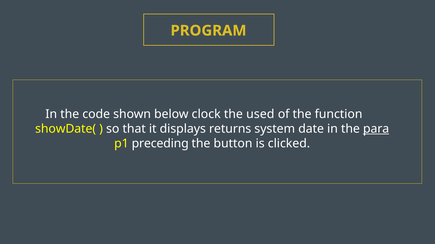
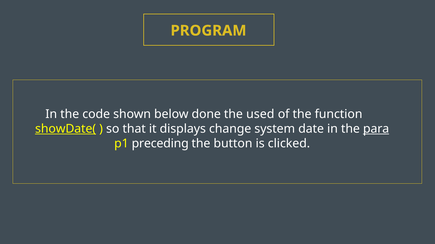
clock: clock -> done
showDate( underline: none -> present
returns: returns -> change
